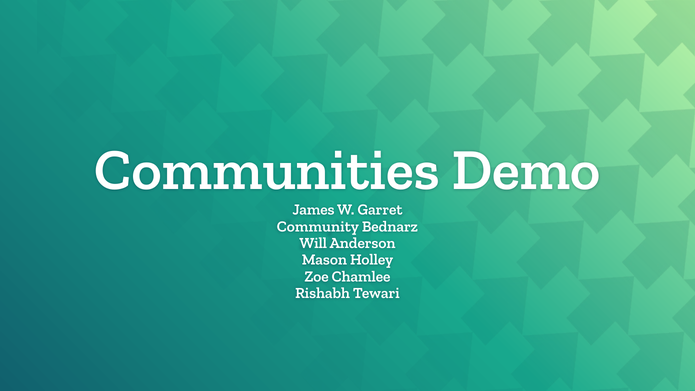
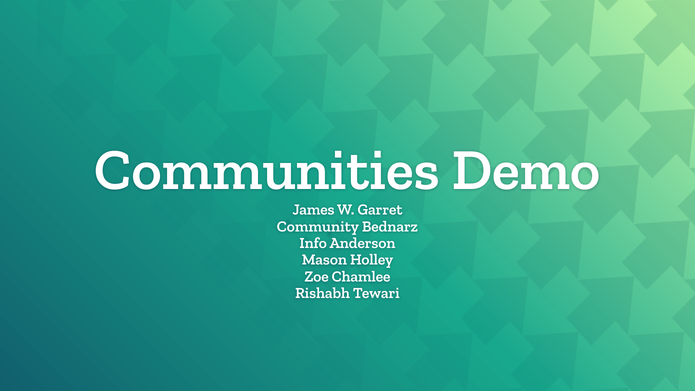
Will: Will -> Info
